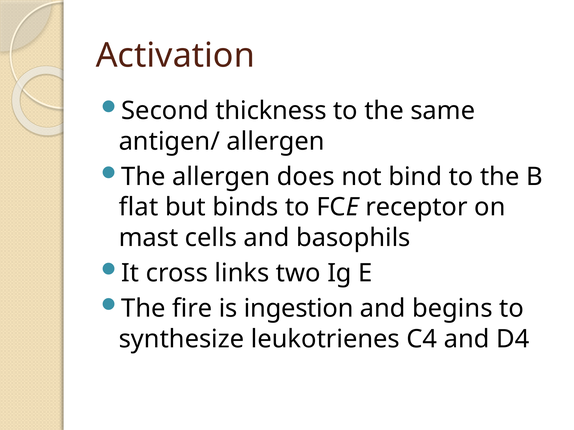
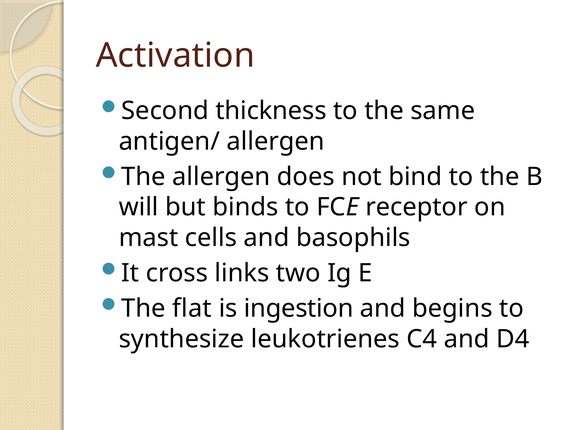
flat: flat -> will
fire: fire -> flat
